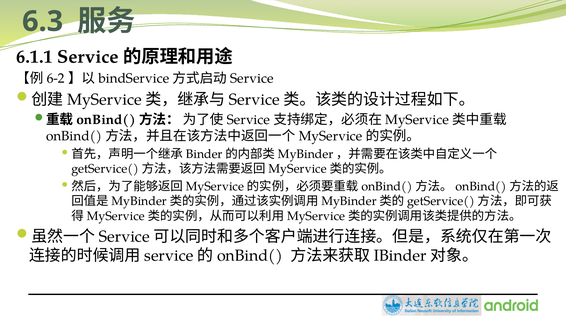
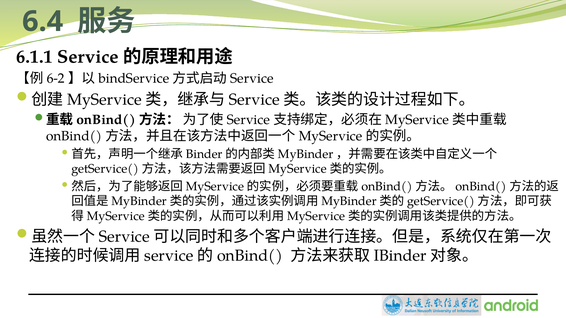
6.3: 6.3 -> 6.4
